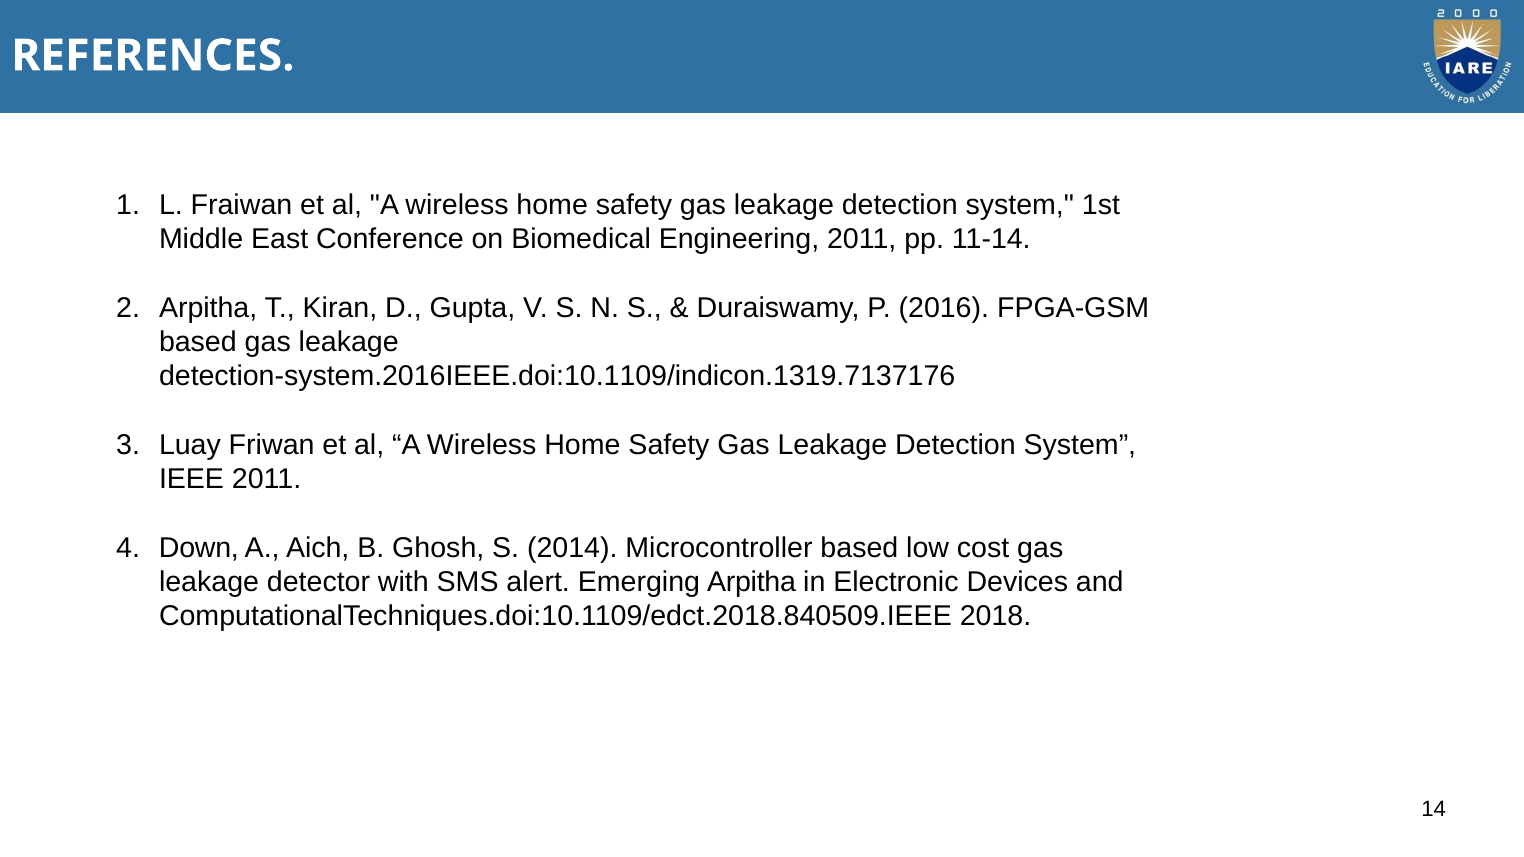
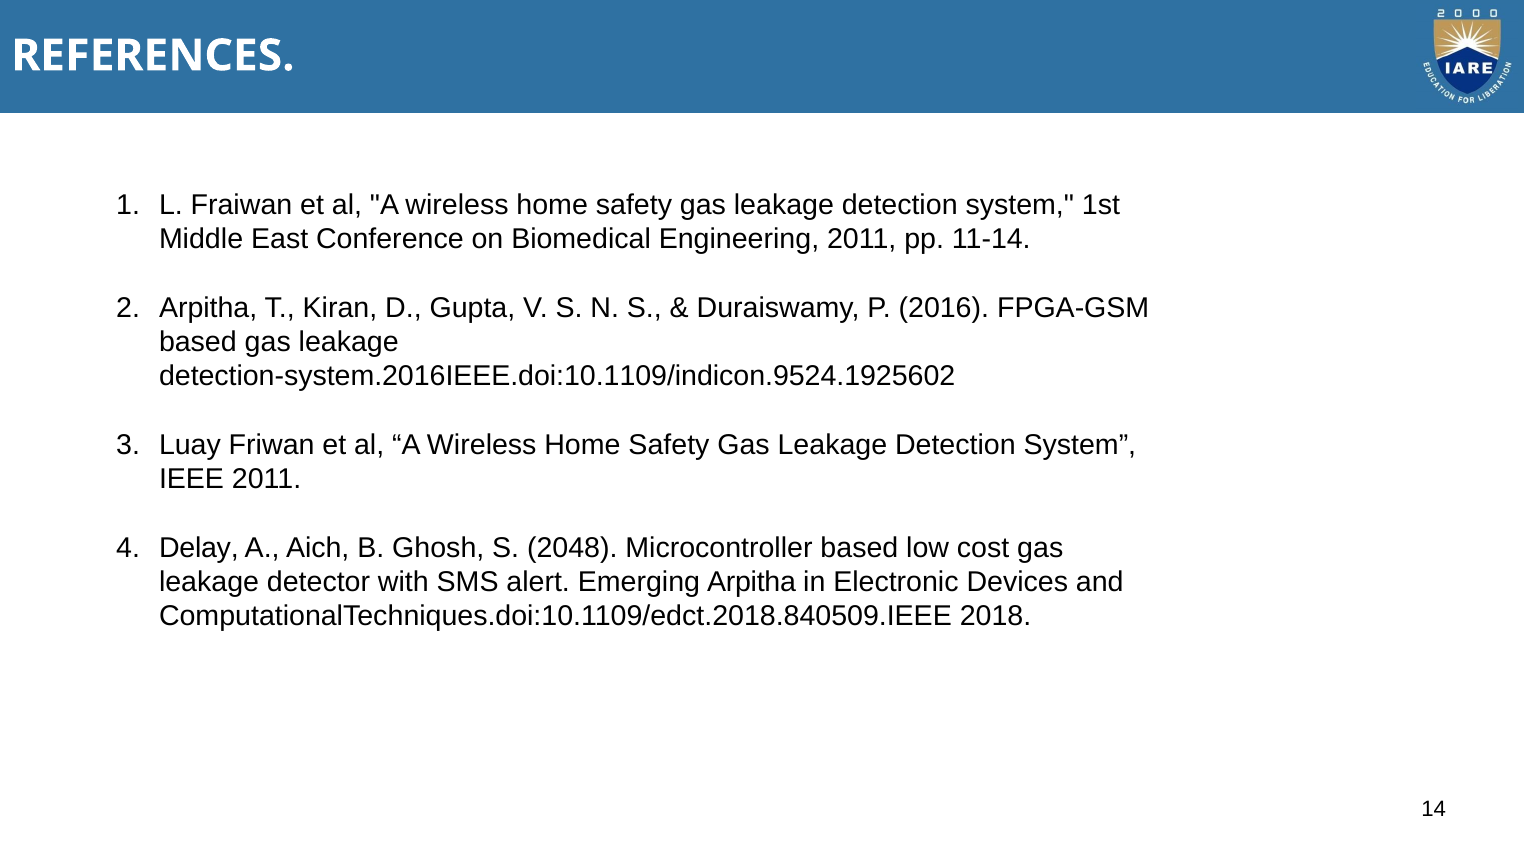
detection-system.2016IEEE.doi:10.1109/indicon.1319.7137176: detection-system.2016IEEE.doi:10.1109/indicon.1319.7137176 -> detection-system.2016IEEE.doi:10.1109/indicon.9524.1925602
Down: Down -> Delay
2014: 2014 -> 2048
